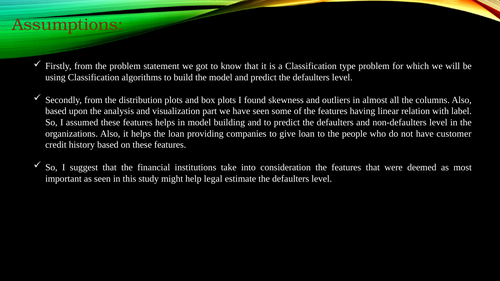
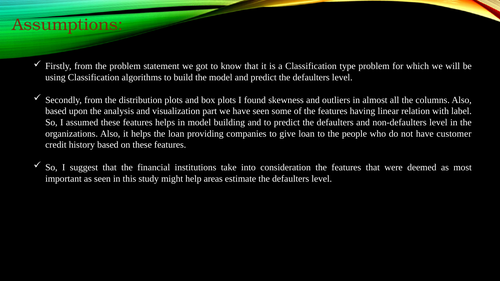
legal: legal -> areas
